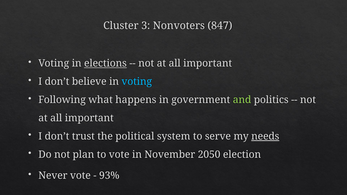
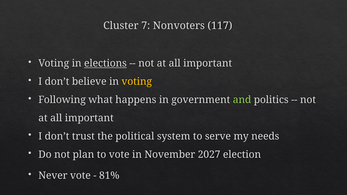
3: 3 -> 7
847: 847 -> 117
voting at (137, 82) colour: light blue -> yellow
needs underline: present -> none
2050: 2050 -> 2027
93%: 93% -> 81%
